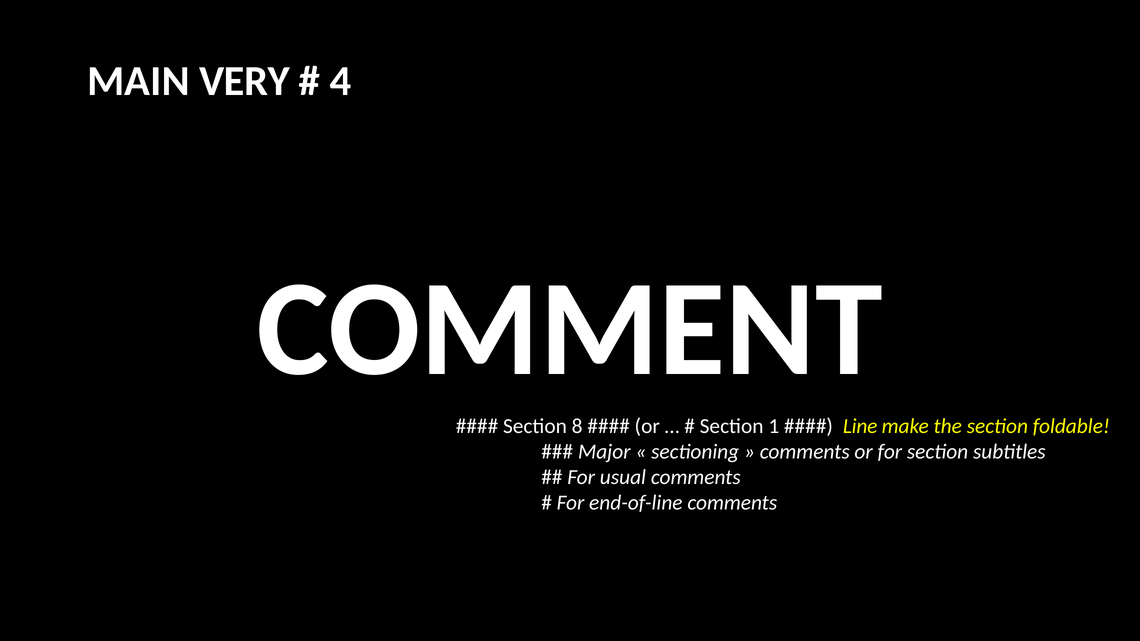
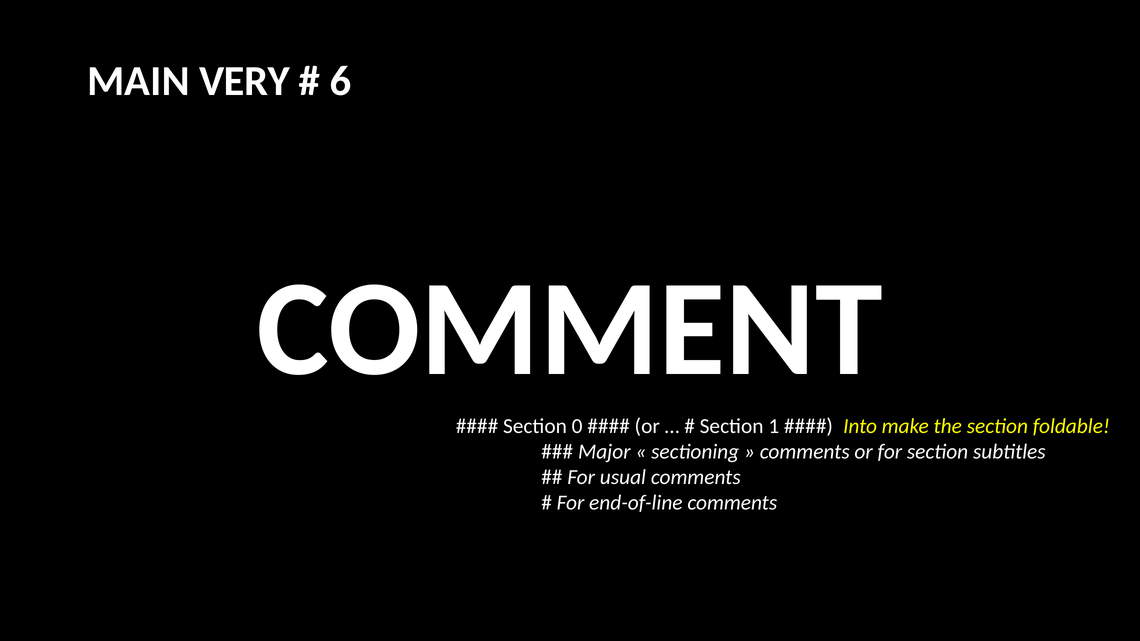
4: 4 -> 6
8: 8 -> 0
Line: Line -> Into
